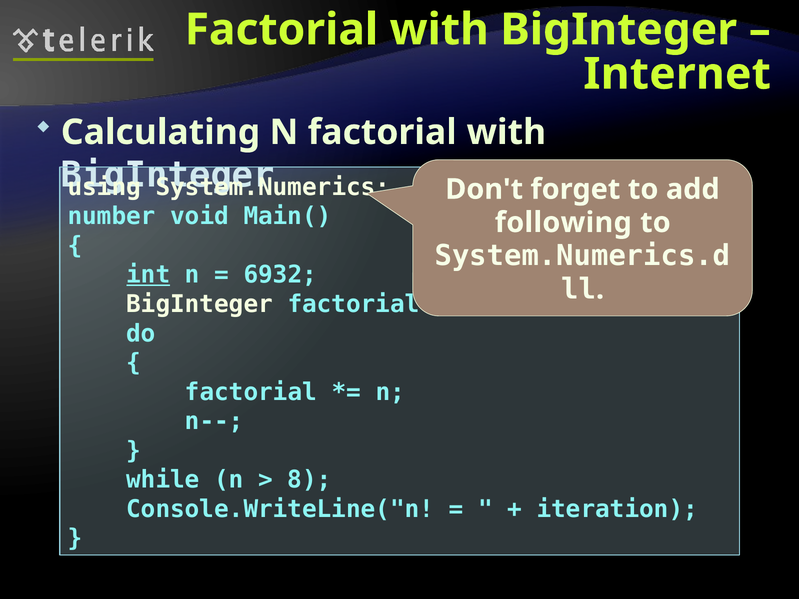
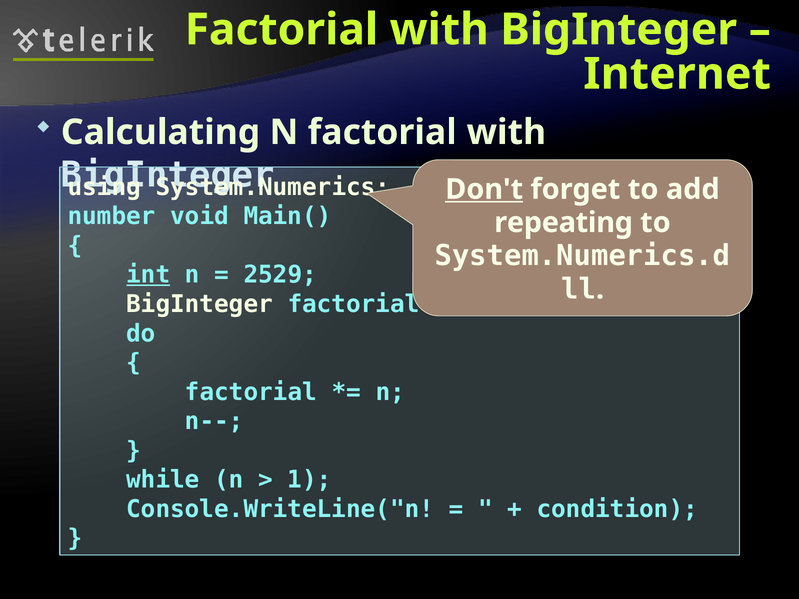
Don't underline: none -> present
following: following -> repeating
6932: 6932 -> 2529
8 at (309, 480): 8 -> 1
iteration: iteration -> condition
